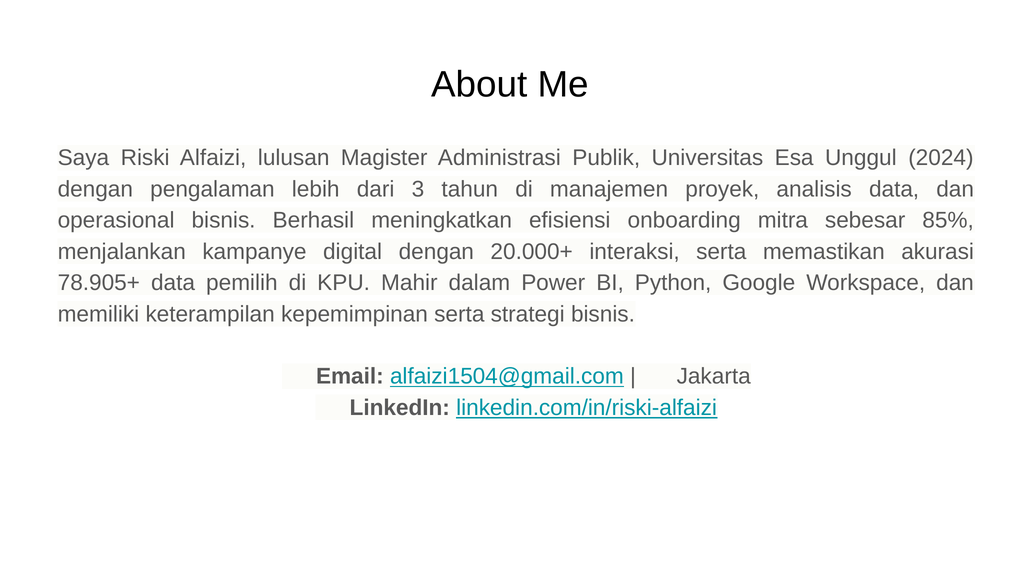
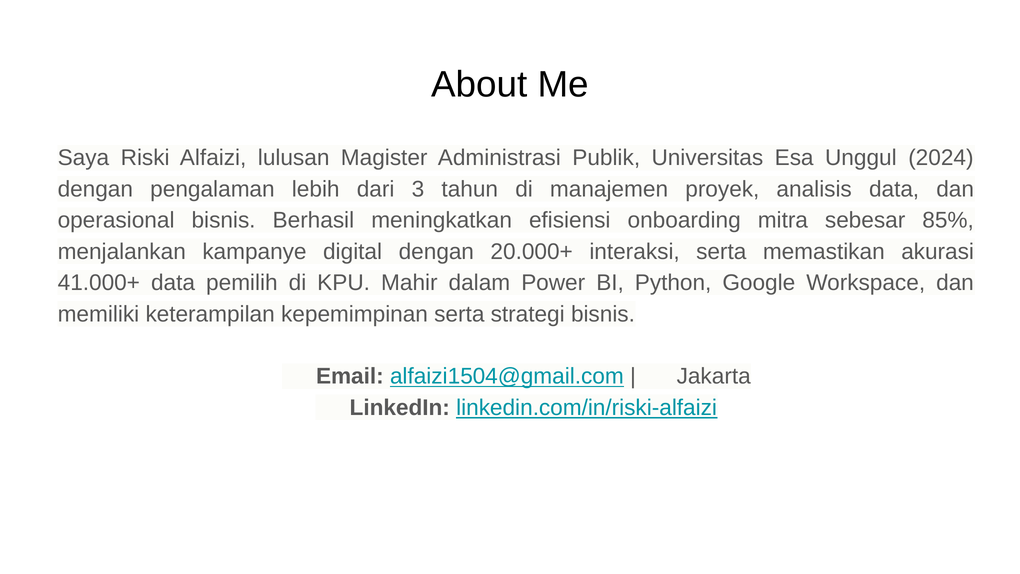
78.905+: 78.905+ -> 41.000+
